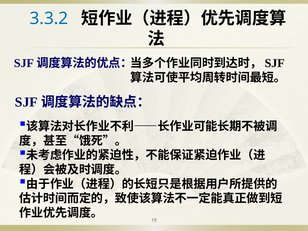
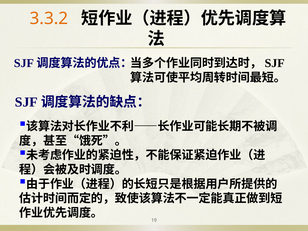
3.3.2 colour: blue -> orange
